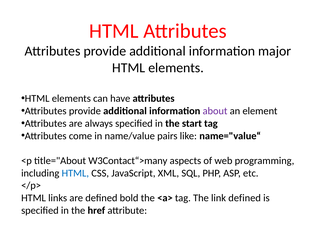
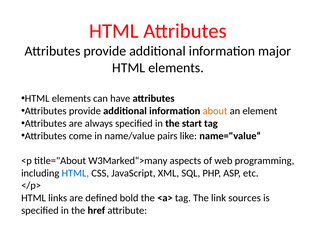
about colour: purple -> orange
W3Contact“>many: W3Contact“>many -> W3Marked“>many
link defined: defined -> sources
